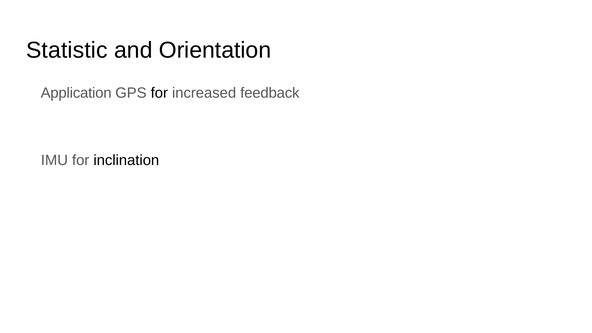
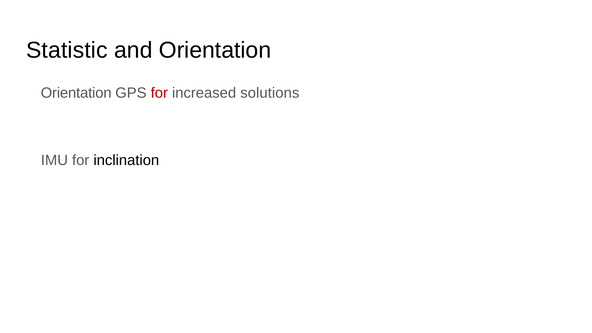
Application at (76, 93): Application -> Orientation
for at (159, 93) colour: black -> red
feedback: feedback -> solutions
